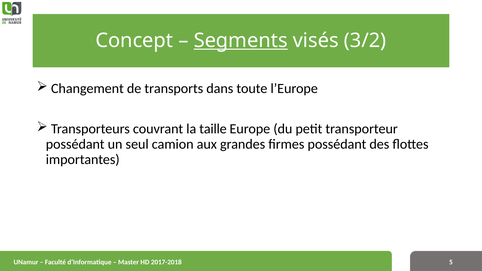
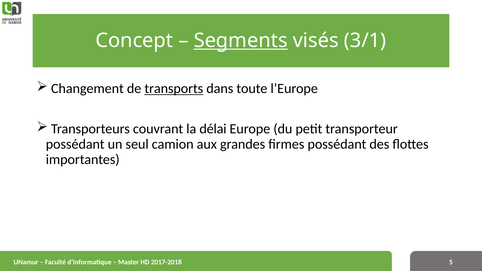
3/2: 3/2 -> 3/1
transports underline: none -> present
taille: taille -> délai
